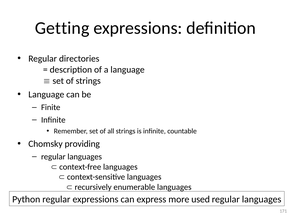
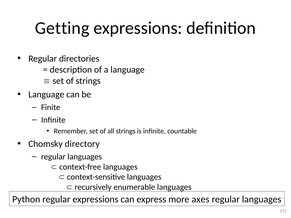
providing: providing -> directory
used: used -> axes
